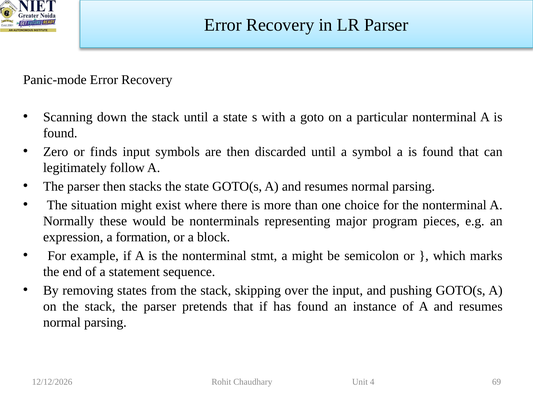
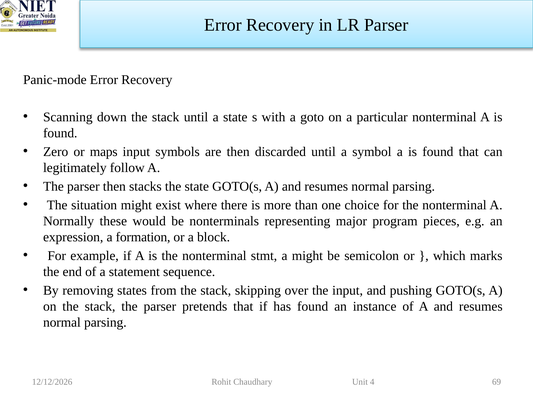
finds: finds -> maps
